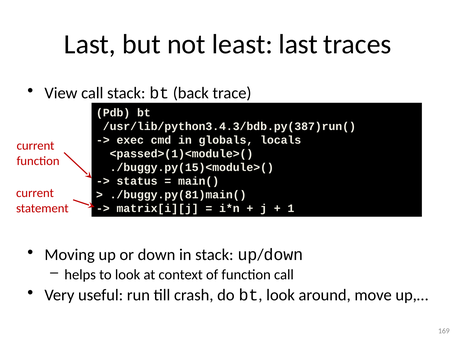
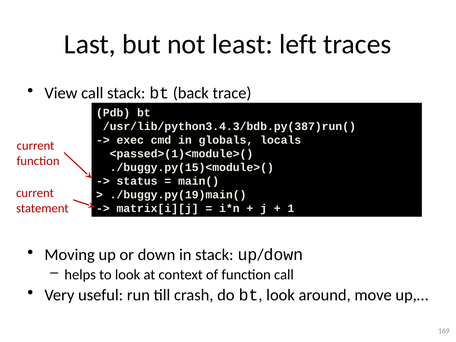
least last: last -> left
./buggy.py(81)main(: ./buggy.py(81)main( -> ./buggy.py(19)main(
